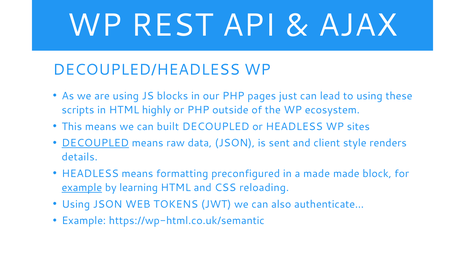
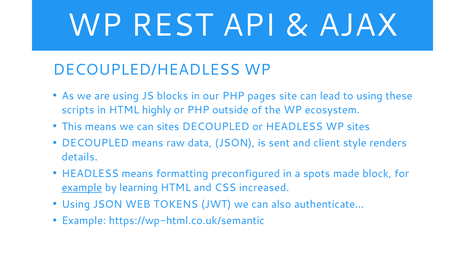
just: just -> site
can built: built -> sites
DECOUPLED at (95, 143) underline: present -> none
a made: made -> spots
reloading: reloading -> increased
